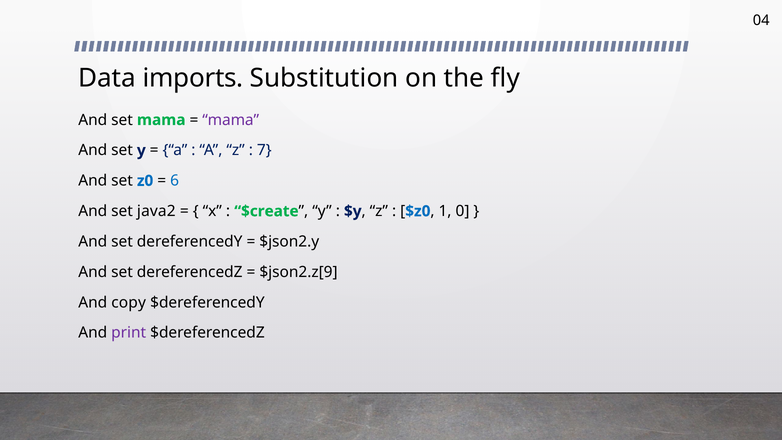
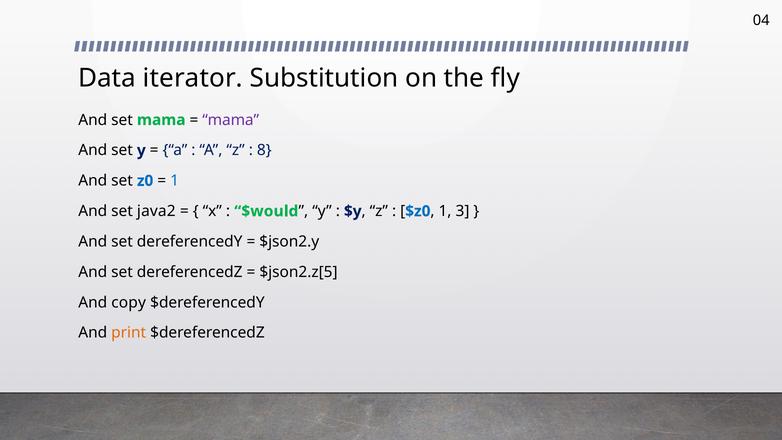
imports: imports -> iterator
7: 7 -> 8
6 at (175, 181): 6 -> 1
$create: $create -> $would
0: 0 -> 3
$json2.z[9: $json2.z[9 -> $json2.z[5
print colour: purple -> orange
